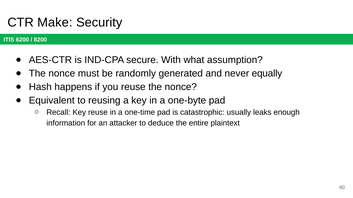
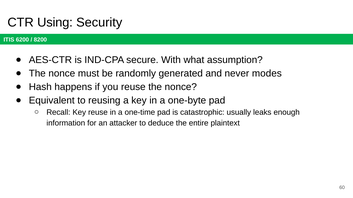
Make: Make -> Using
equally: equally -> modes
